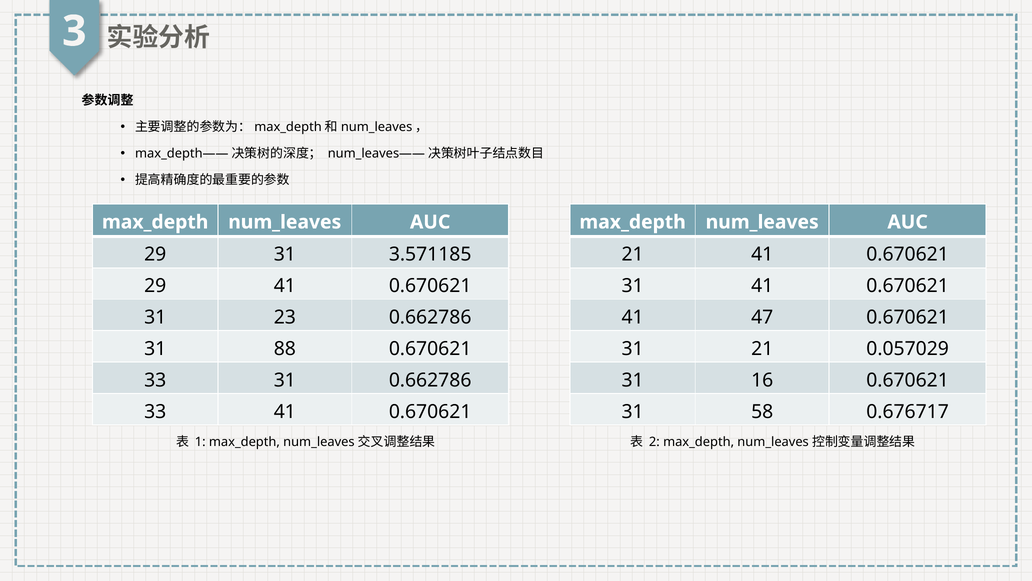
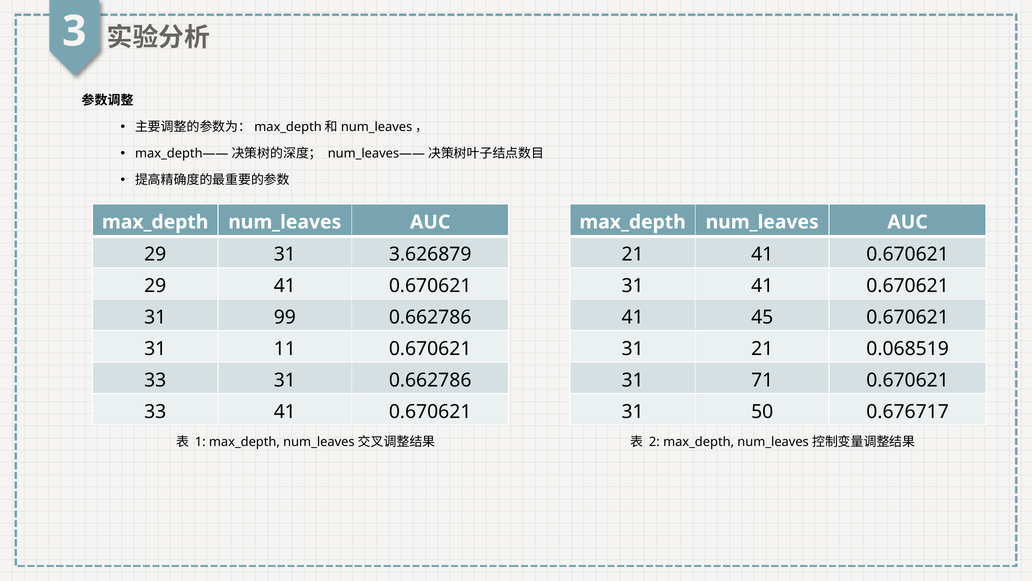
3.571185: 3.571185 -> 3.626879
23: 23 -> 99
47: 47 -> 45
88: 88 -> 11
0.057029: 0.057029 -> 0.068519
16: 16 -> 71
58: 58 -> 50
